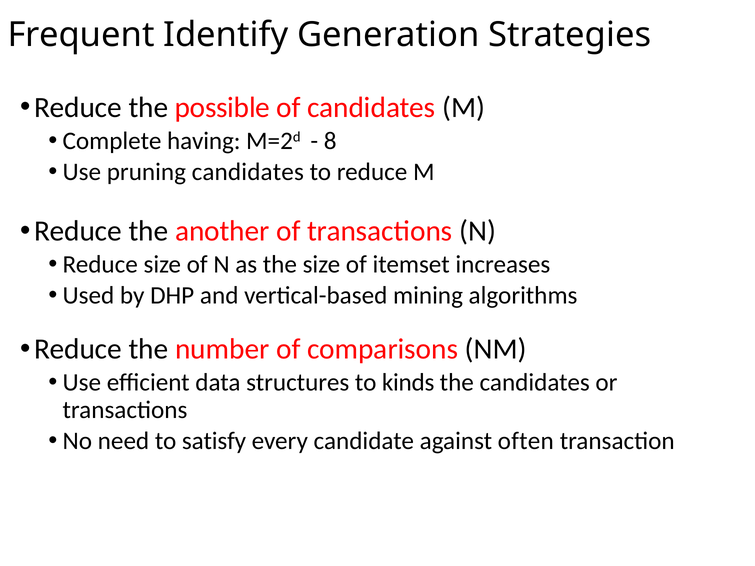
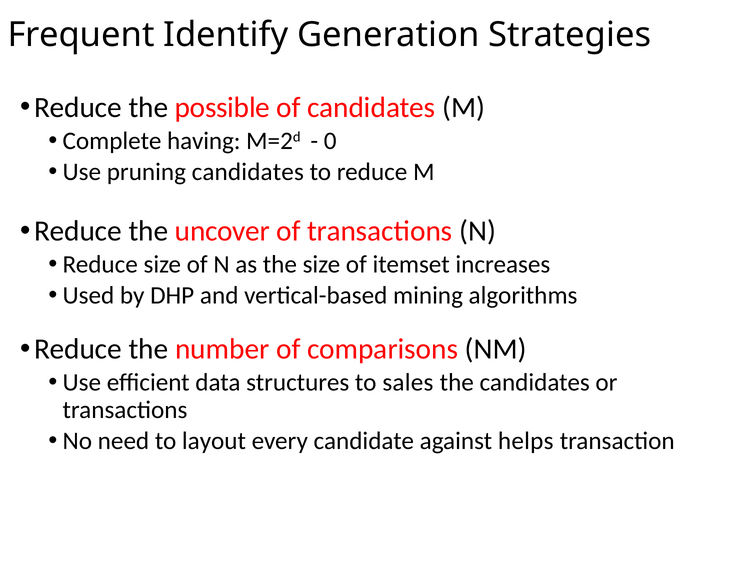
8: 8 -> 0
another: another -> uncover
kinds: kinds -> sales
satisfy: satisfy -> layout
often: often -> helps
